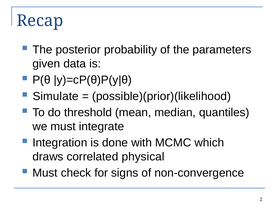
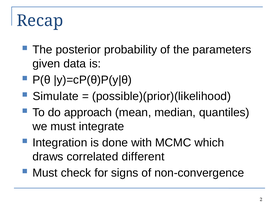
threshold: threshold -> approach
physical: physical -> different
